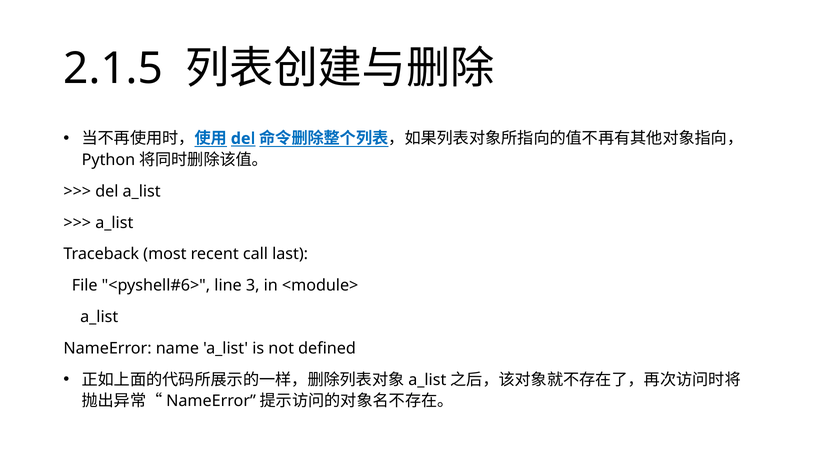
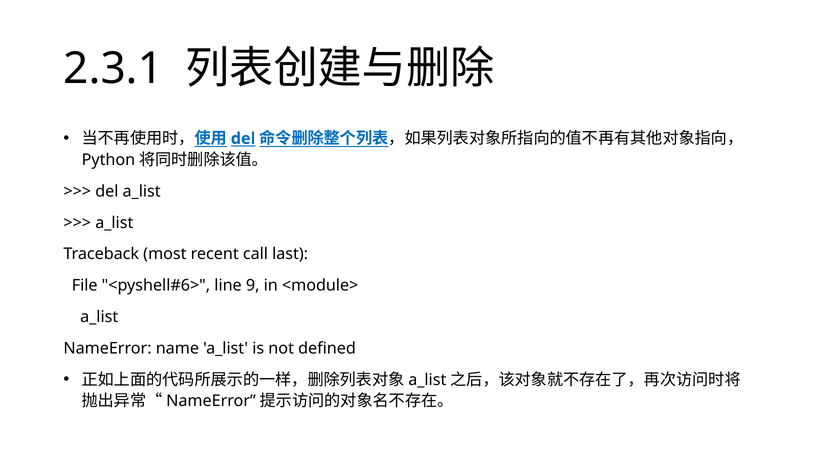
2.1.5: 2.1.5 -> 2.3.1
3: 3 -> 9
